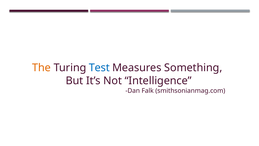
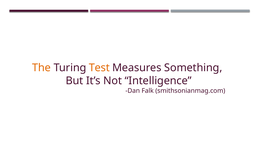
Test colour: blue -> orange
